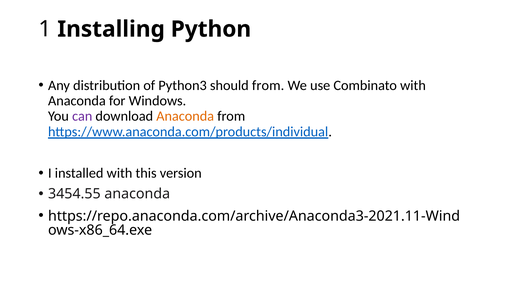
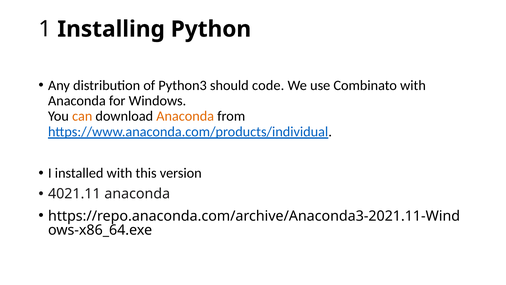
should from: from -> code
can colour: purple -> orange
3454.55: 3454.55 -> 4021.11
